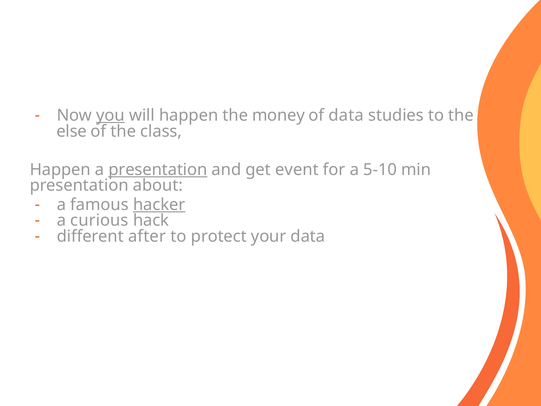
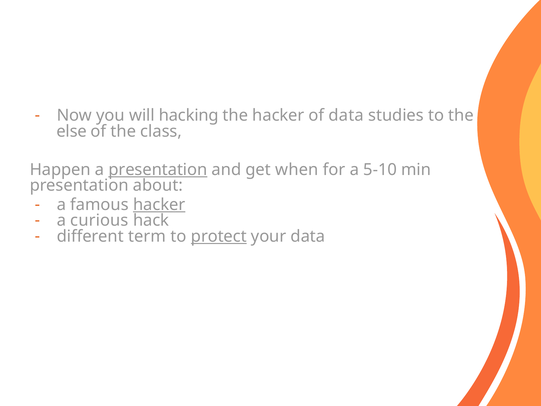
you underline: present -> none
will happen: happen -> hacking
the money: money -> hacker
event: event -> when
after: after -> term
protect underline: none -> present
